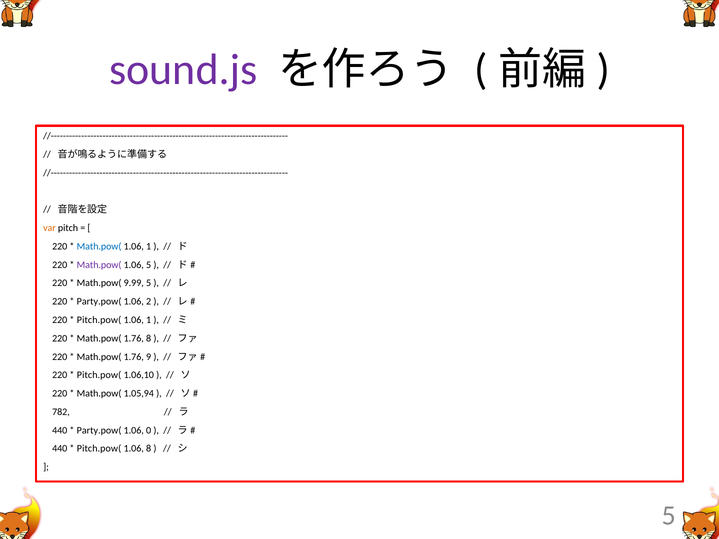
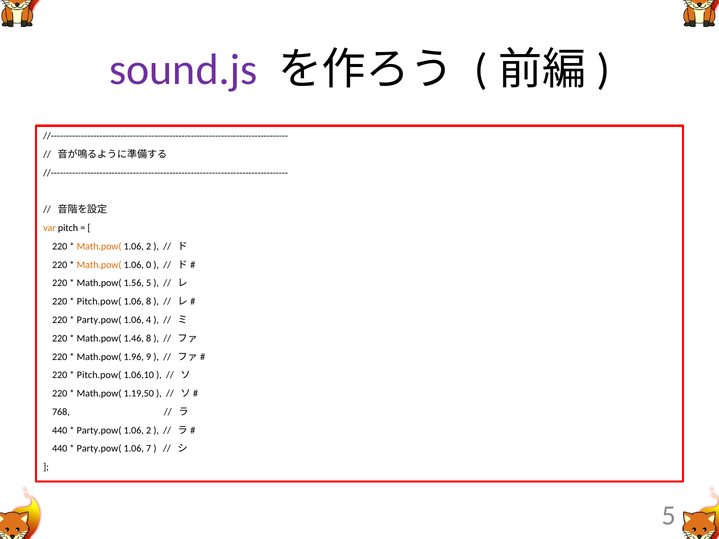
Math.pow( at (99, 247) colour: blue -> orange
1 at (149, 247): 1 -> 2
Math.pow( at (99, 265) colour: purple -> orange
1.06 5: 5 -> 0
9.99: 9.99 -> 1.56
Party.pow( at (99, 302): Party.pow( -> Pitch.pow(
1.06 2: 2 -> 8
Pitch.pow( at (99, 320): Pitch.pow( -> Party.pow(
1 at (149, 320): 1 -> 4
1.76 at (134, 339): 1.76 -> 1.46
1.76 at (134, 357): 1.76 -> 1.96
1.05,94: 1.05,94 -> 1.19,50
782: 782 -> 768
0 at (149, 431): 0 -> 2
Pitch.pow( at (99, 449): Pitch.pow( -> Party.pow(
1.06 8: 8 -> 7
